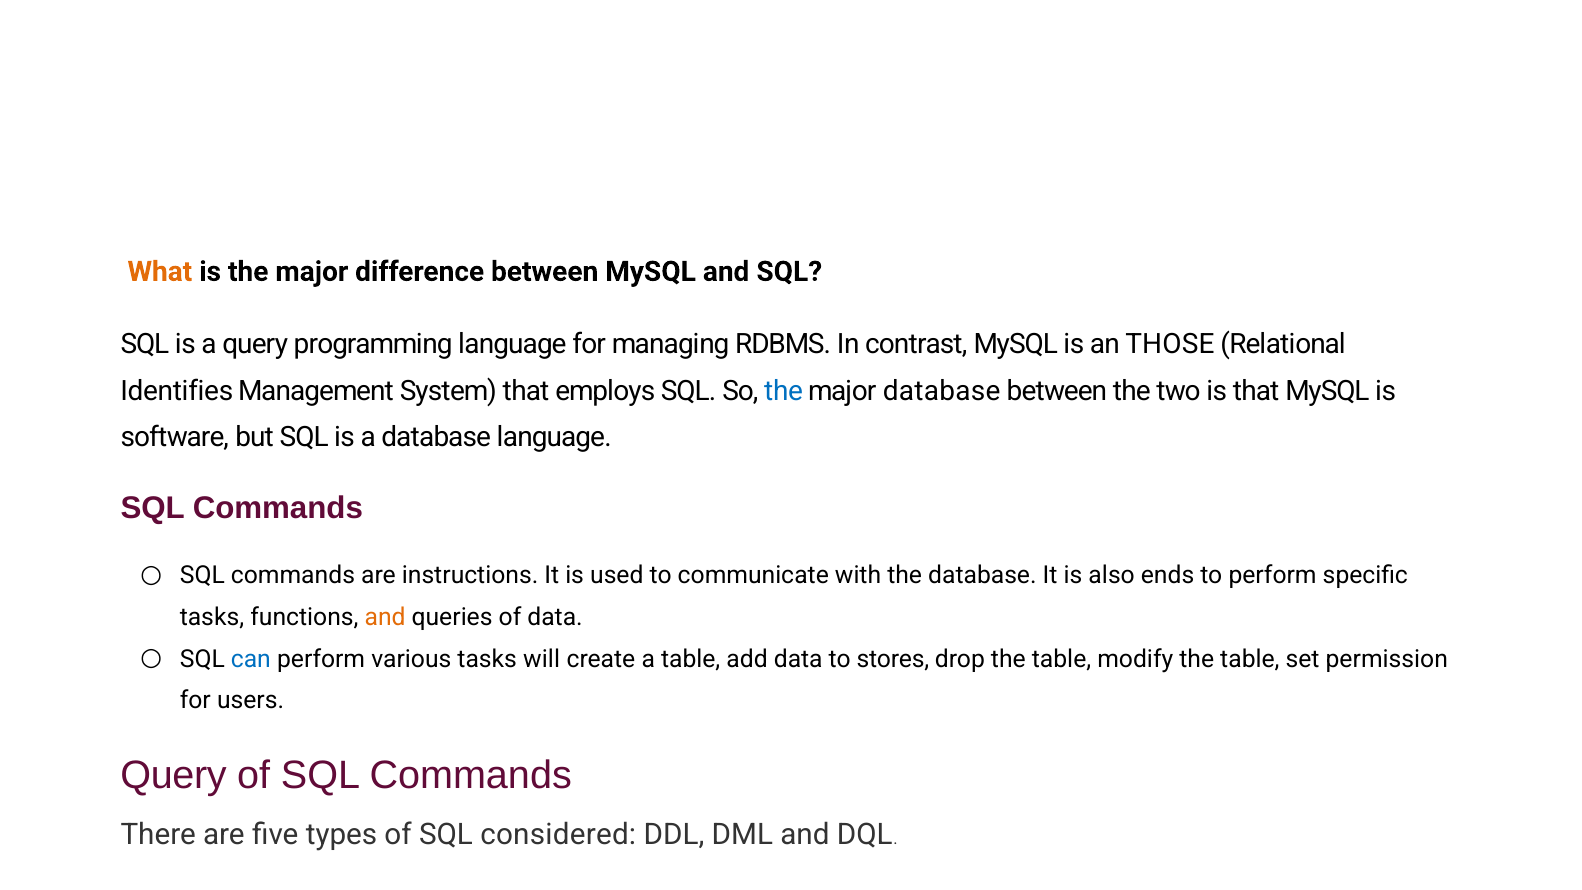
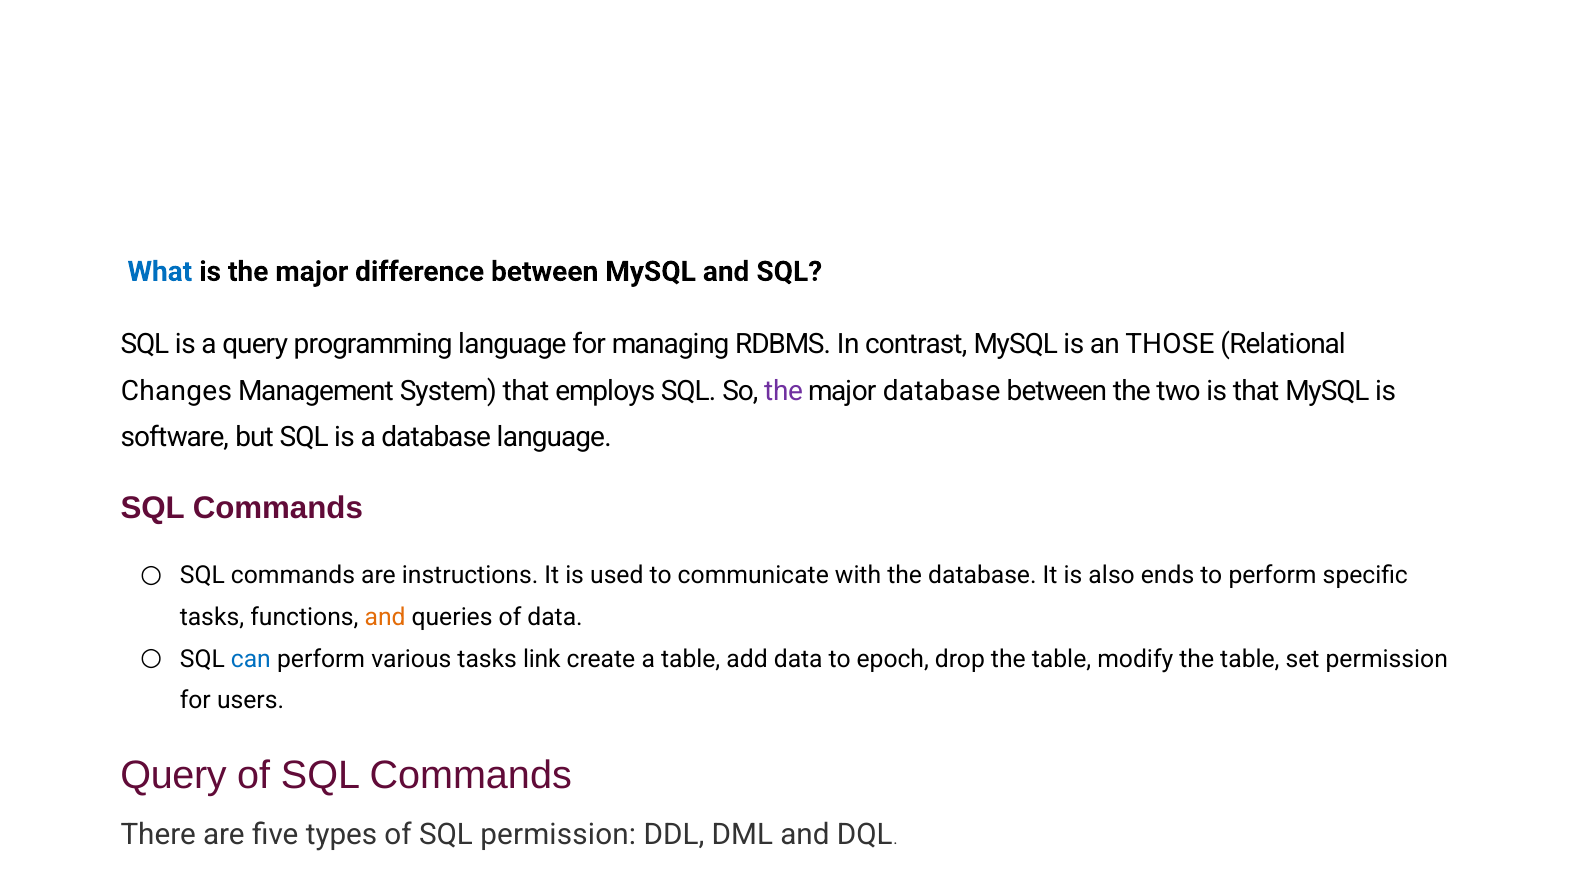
What colour: orange -> blue
Identifies: Identifies -> Changes
the at (784, 391) colour: blue -> purple
will: will -> link
stores: stores -> epoch
SQL considered: considered -> permission
